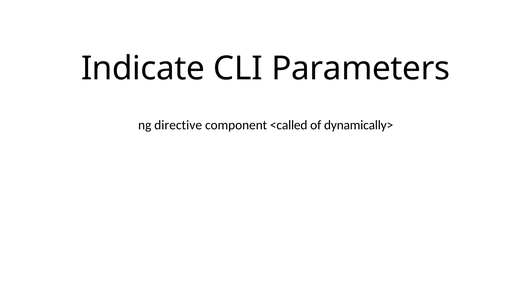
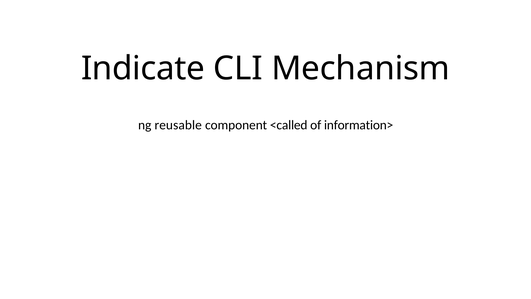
Parameters: Parameters -> Mechanism
directive: directive -> reusable
dynamically>: dynamically> -> information>
